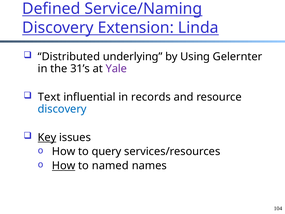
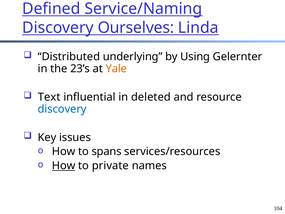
Extension: Extension -> Ourselves
31’s: 31’s -> 23’s
Yale colour: purple -> orange
records: records -> deleted
Key underline: present -> none
query: query -> spans
named: named -> private
